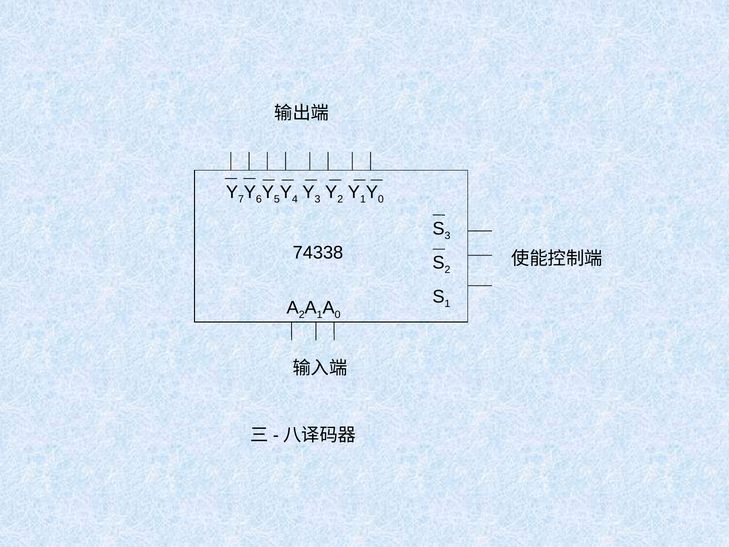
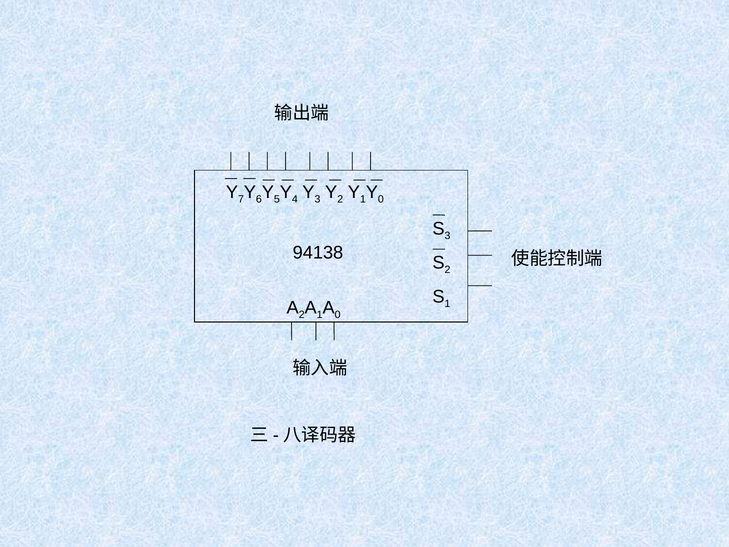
74338: 74338 -> 94138
